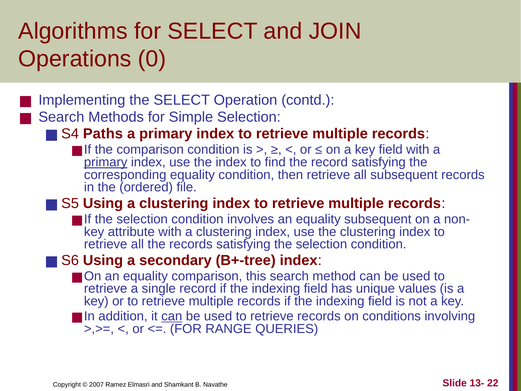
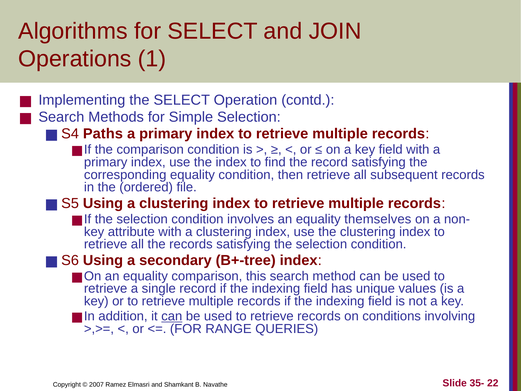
0: 0 -> 1
primary at (106, 162) underline: present -> none
equality subsequent: subsequent -> themselves
13-: 13- -> 35-
